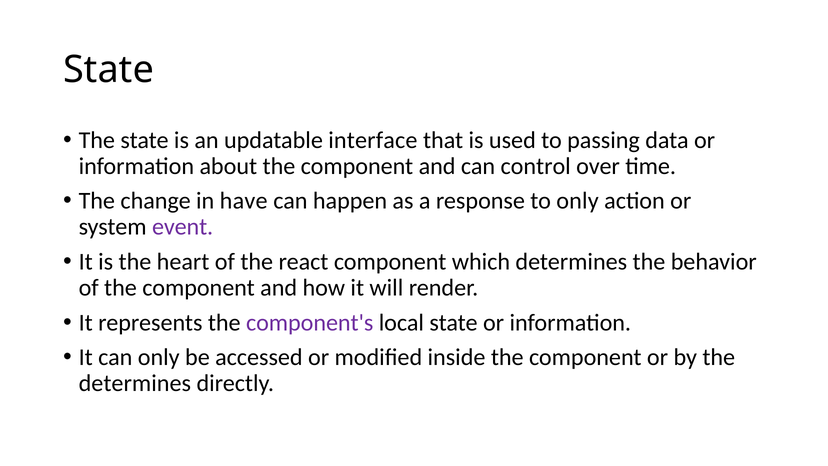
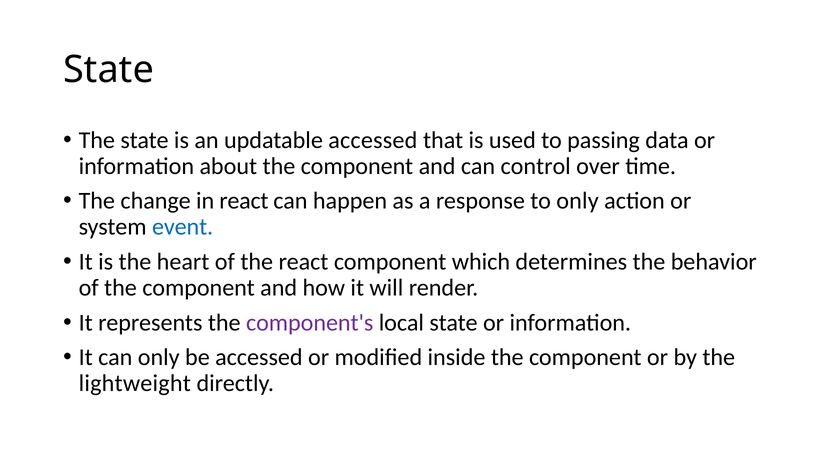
updatable interface: interface -> accessed
in have: have -> react
event colour: purple -> blue
determines at (135, 383): determines -> lightweight
